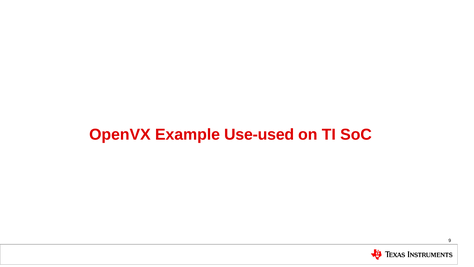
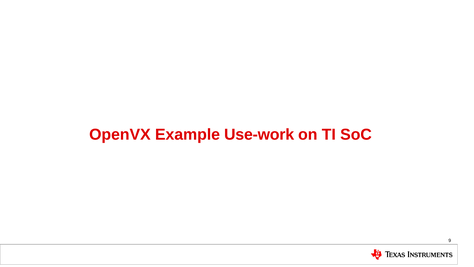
Use-used: Use-used -> Use-work
